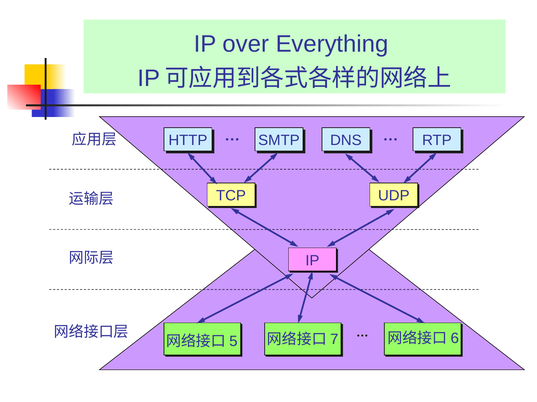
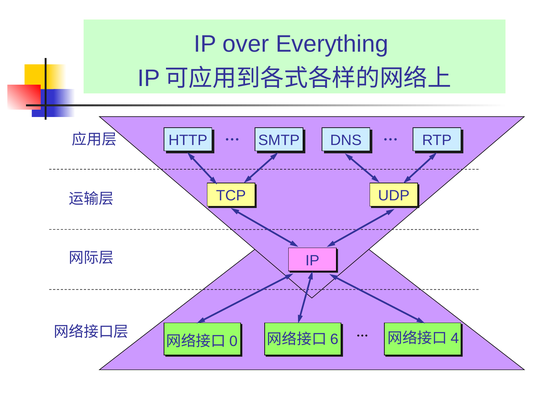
5: 5 -> 0
7: 7 -> 6
6: 6 -> 4
